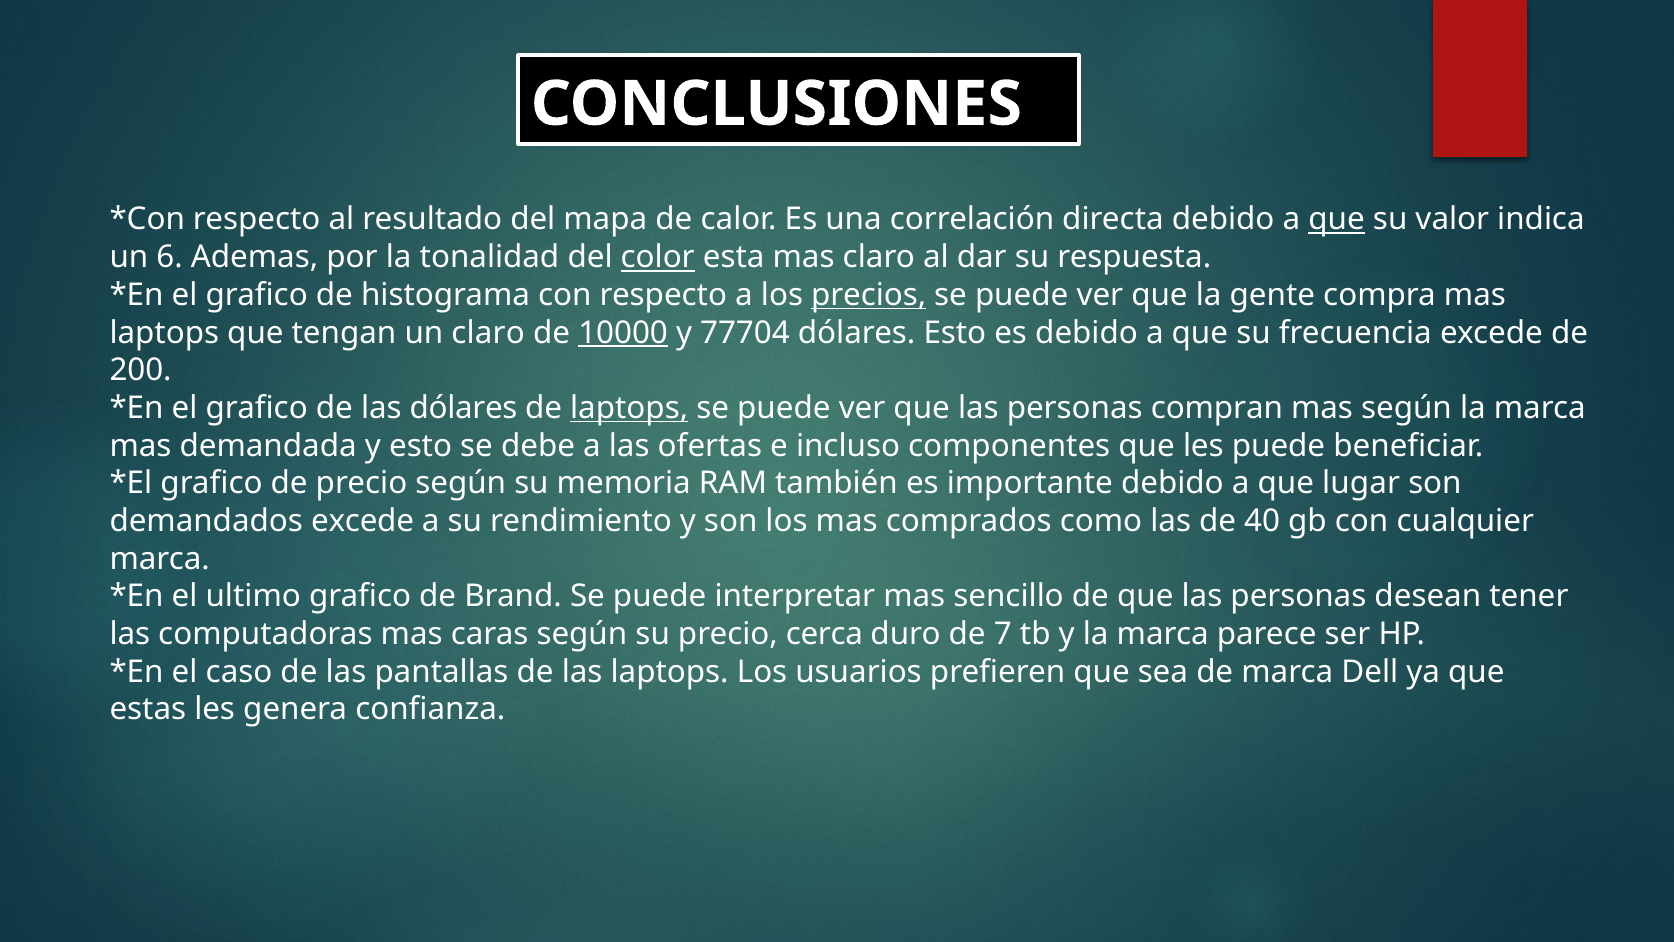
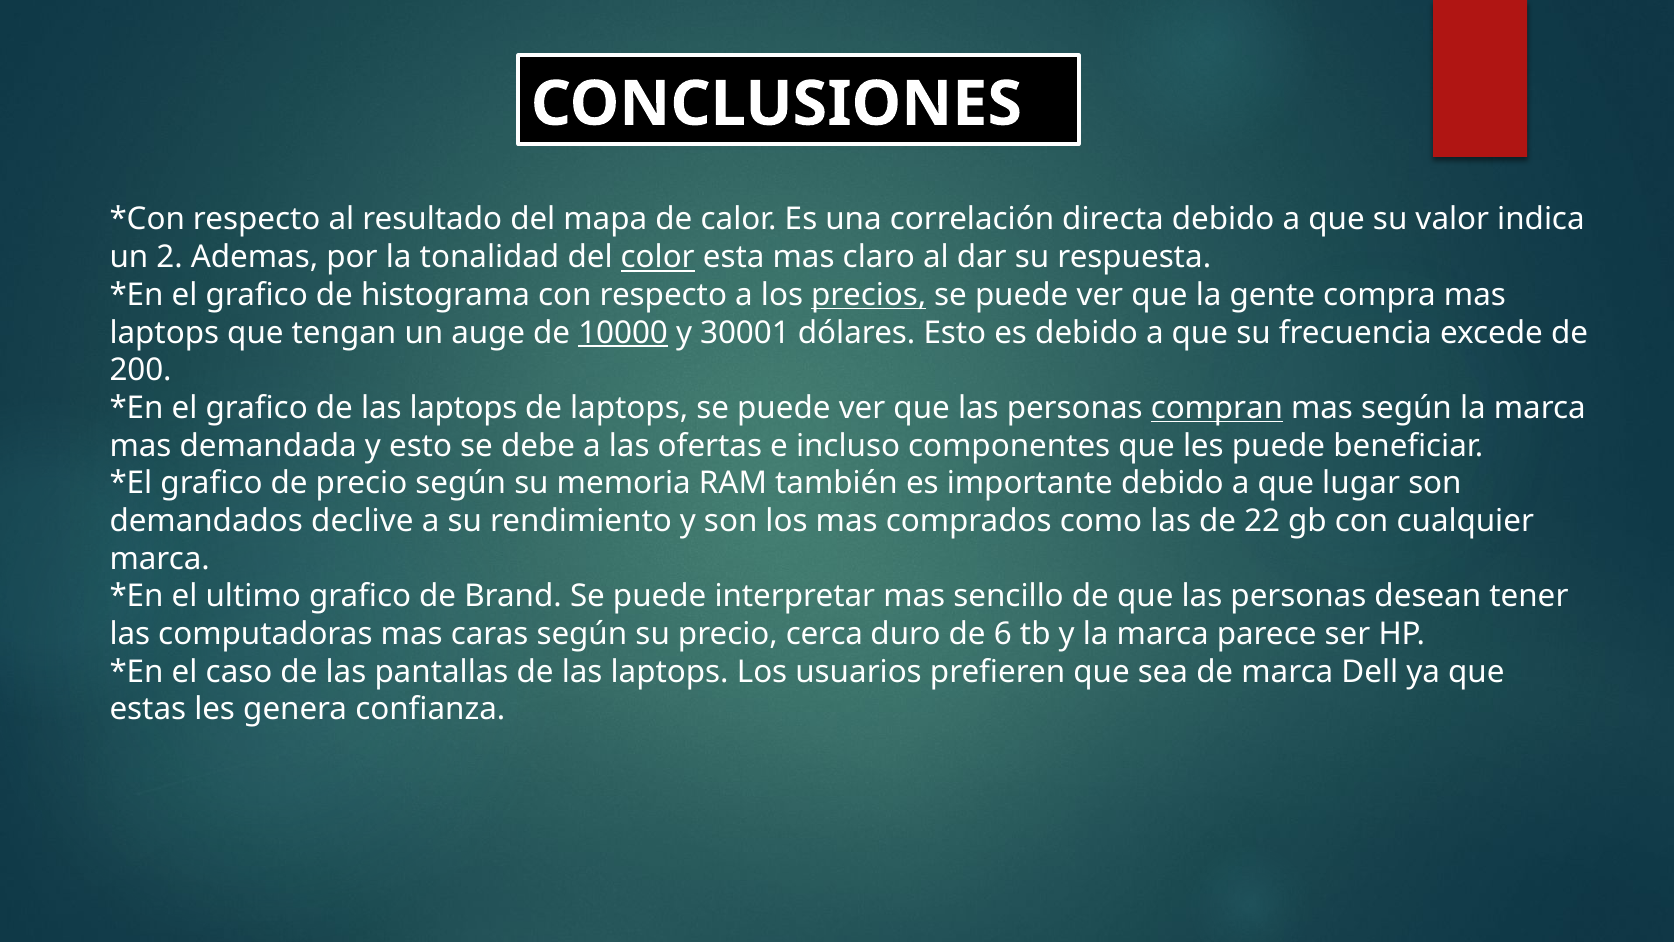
que at (1337, 220) underline: present -> none
6: 6 -> 2
un claro: claro -> auge
77704: 77704 -> 30001
grafico de las dólares: dólares -> laptops
laptops at (629, 408) underline: present -> none
compran underline: none -> present
demandados excede: excede -> declive
40: 40 -> 22
7: 7 -> 6
